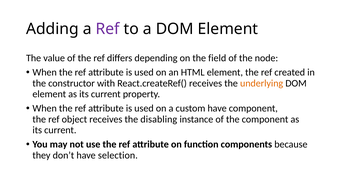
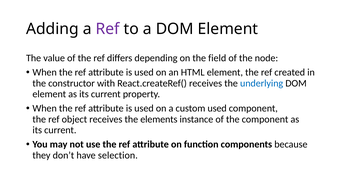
underlying colour: orange -> blue
custom have: have -> used
disabling: disabling -> elements
